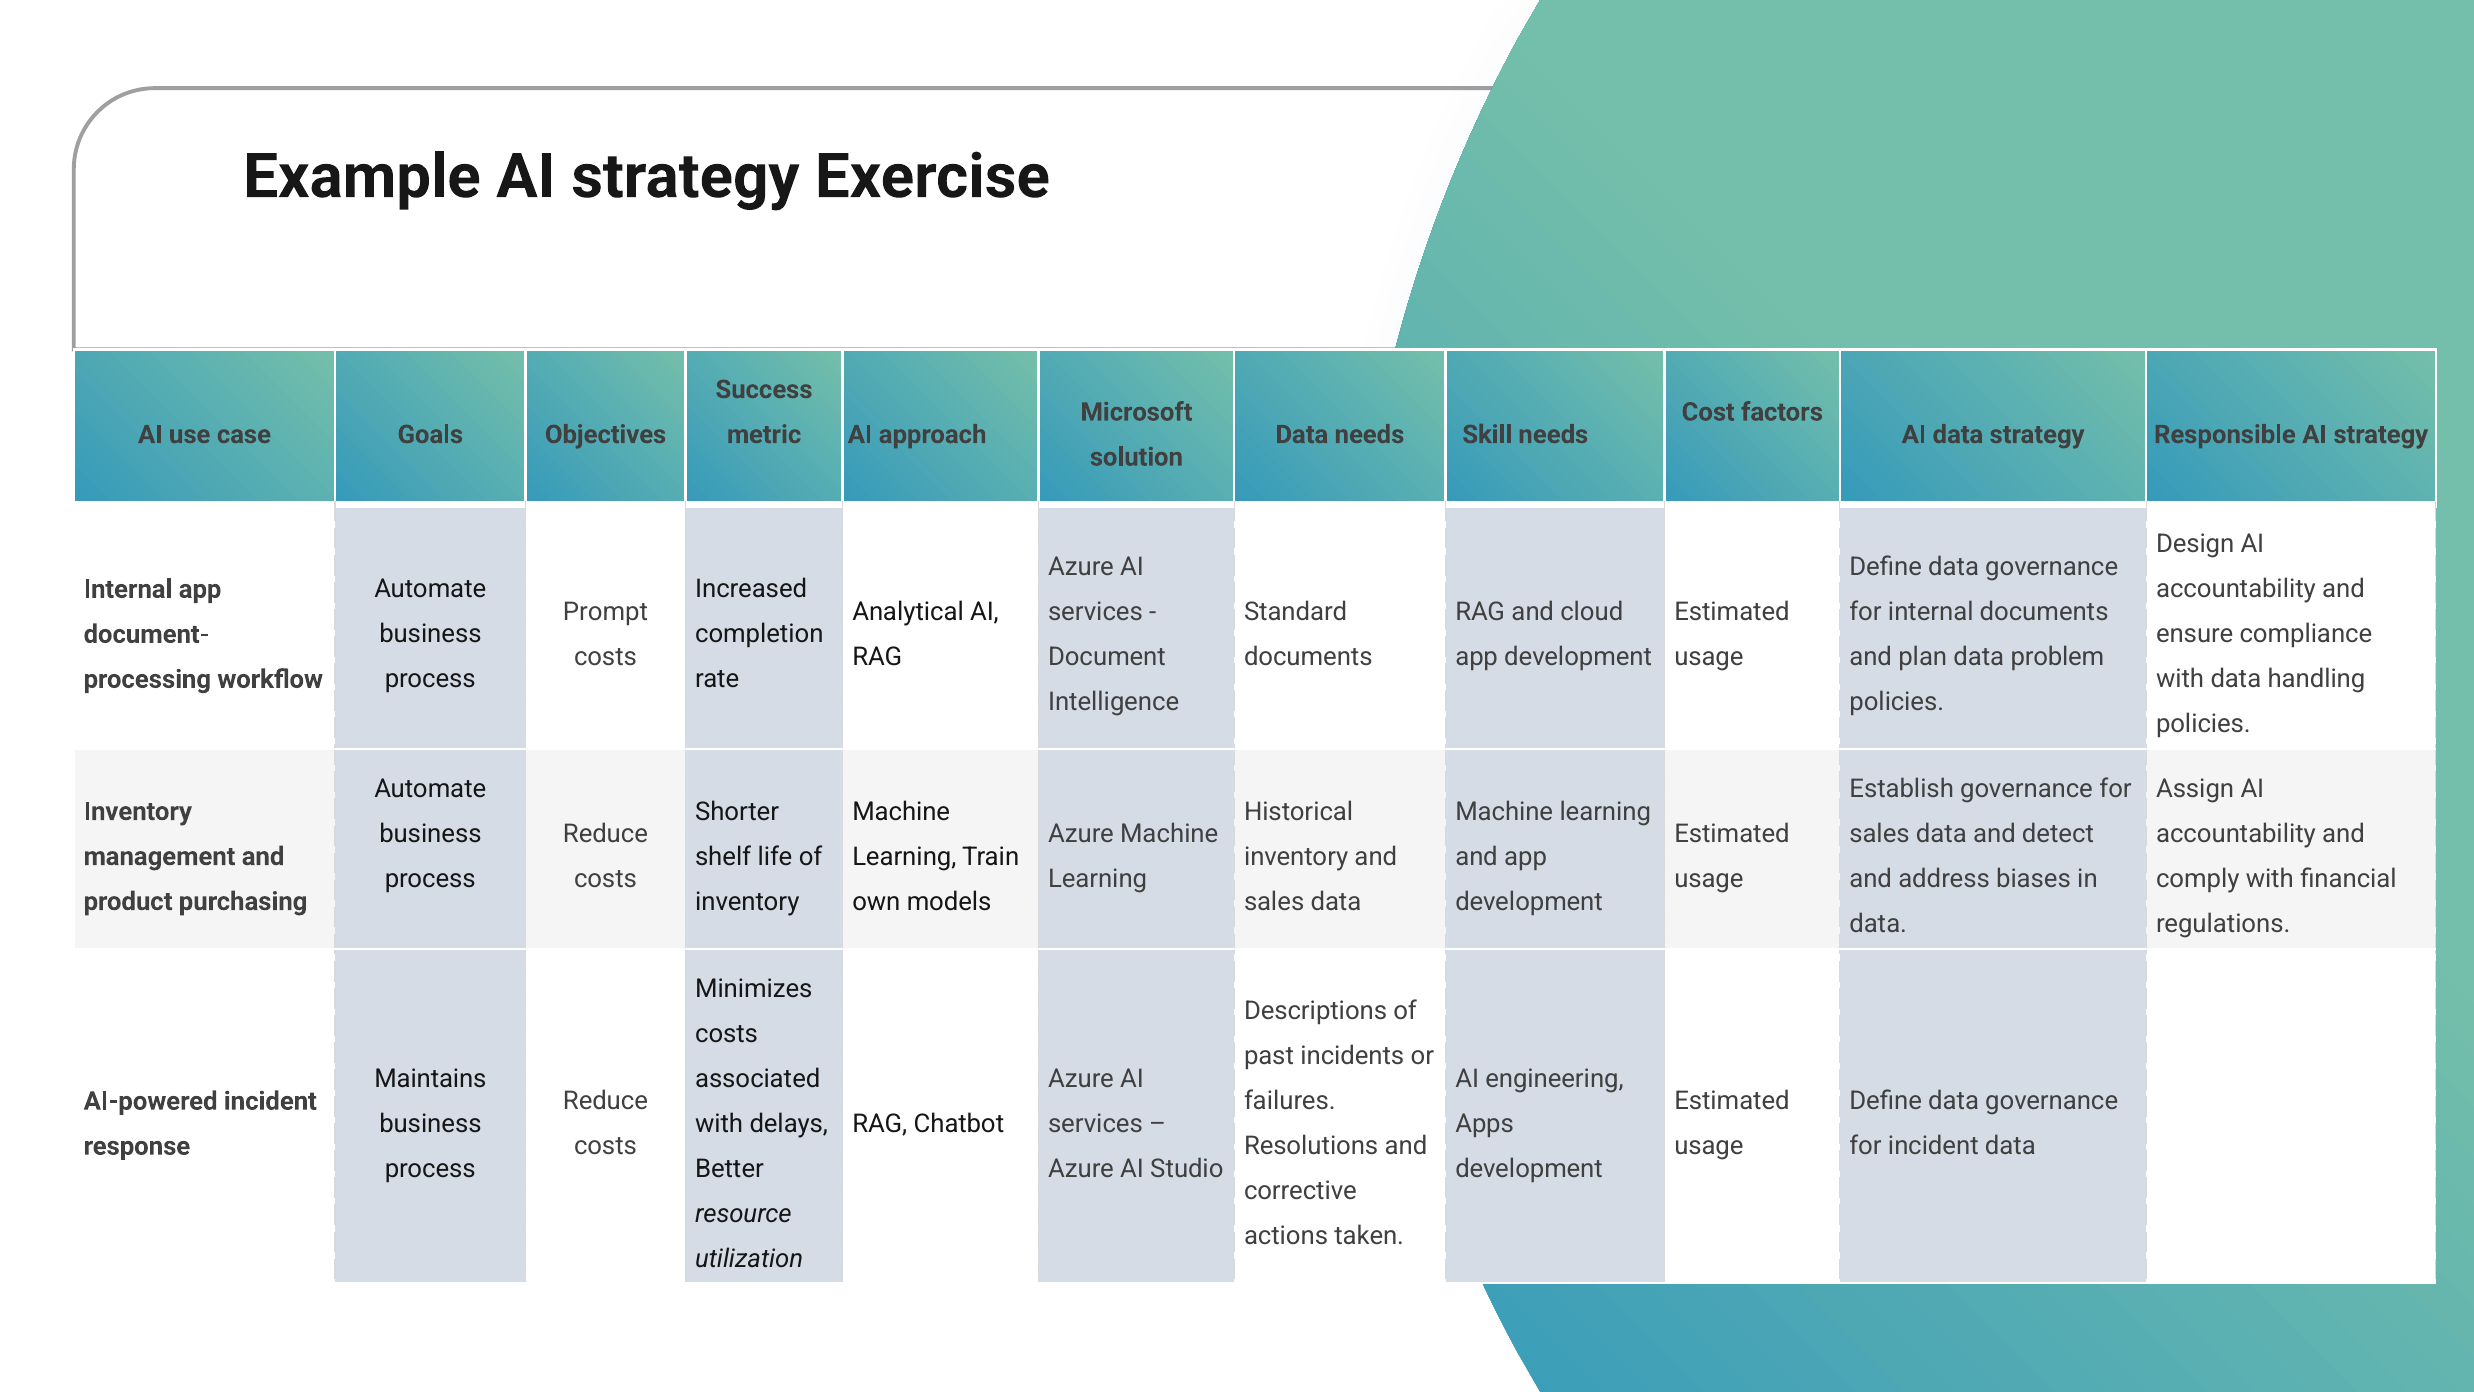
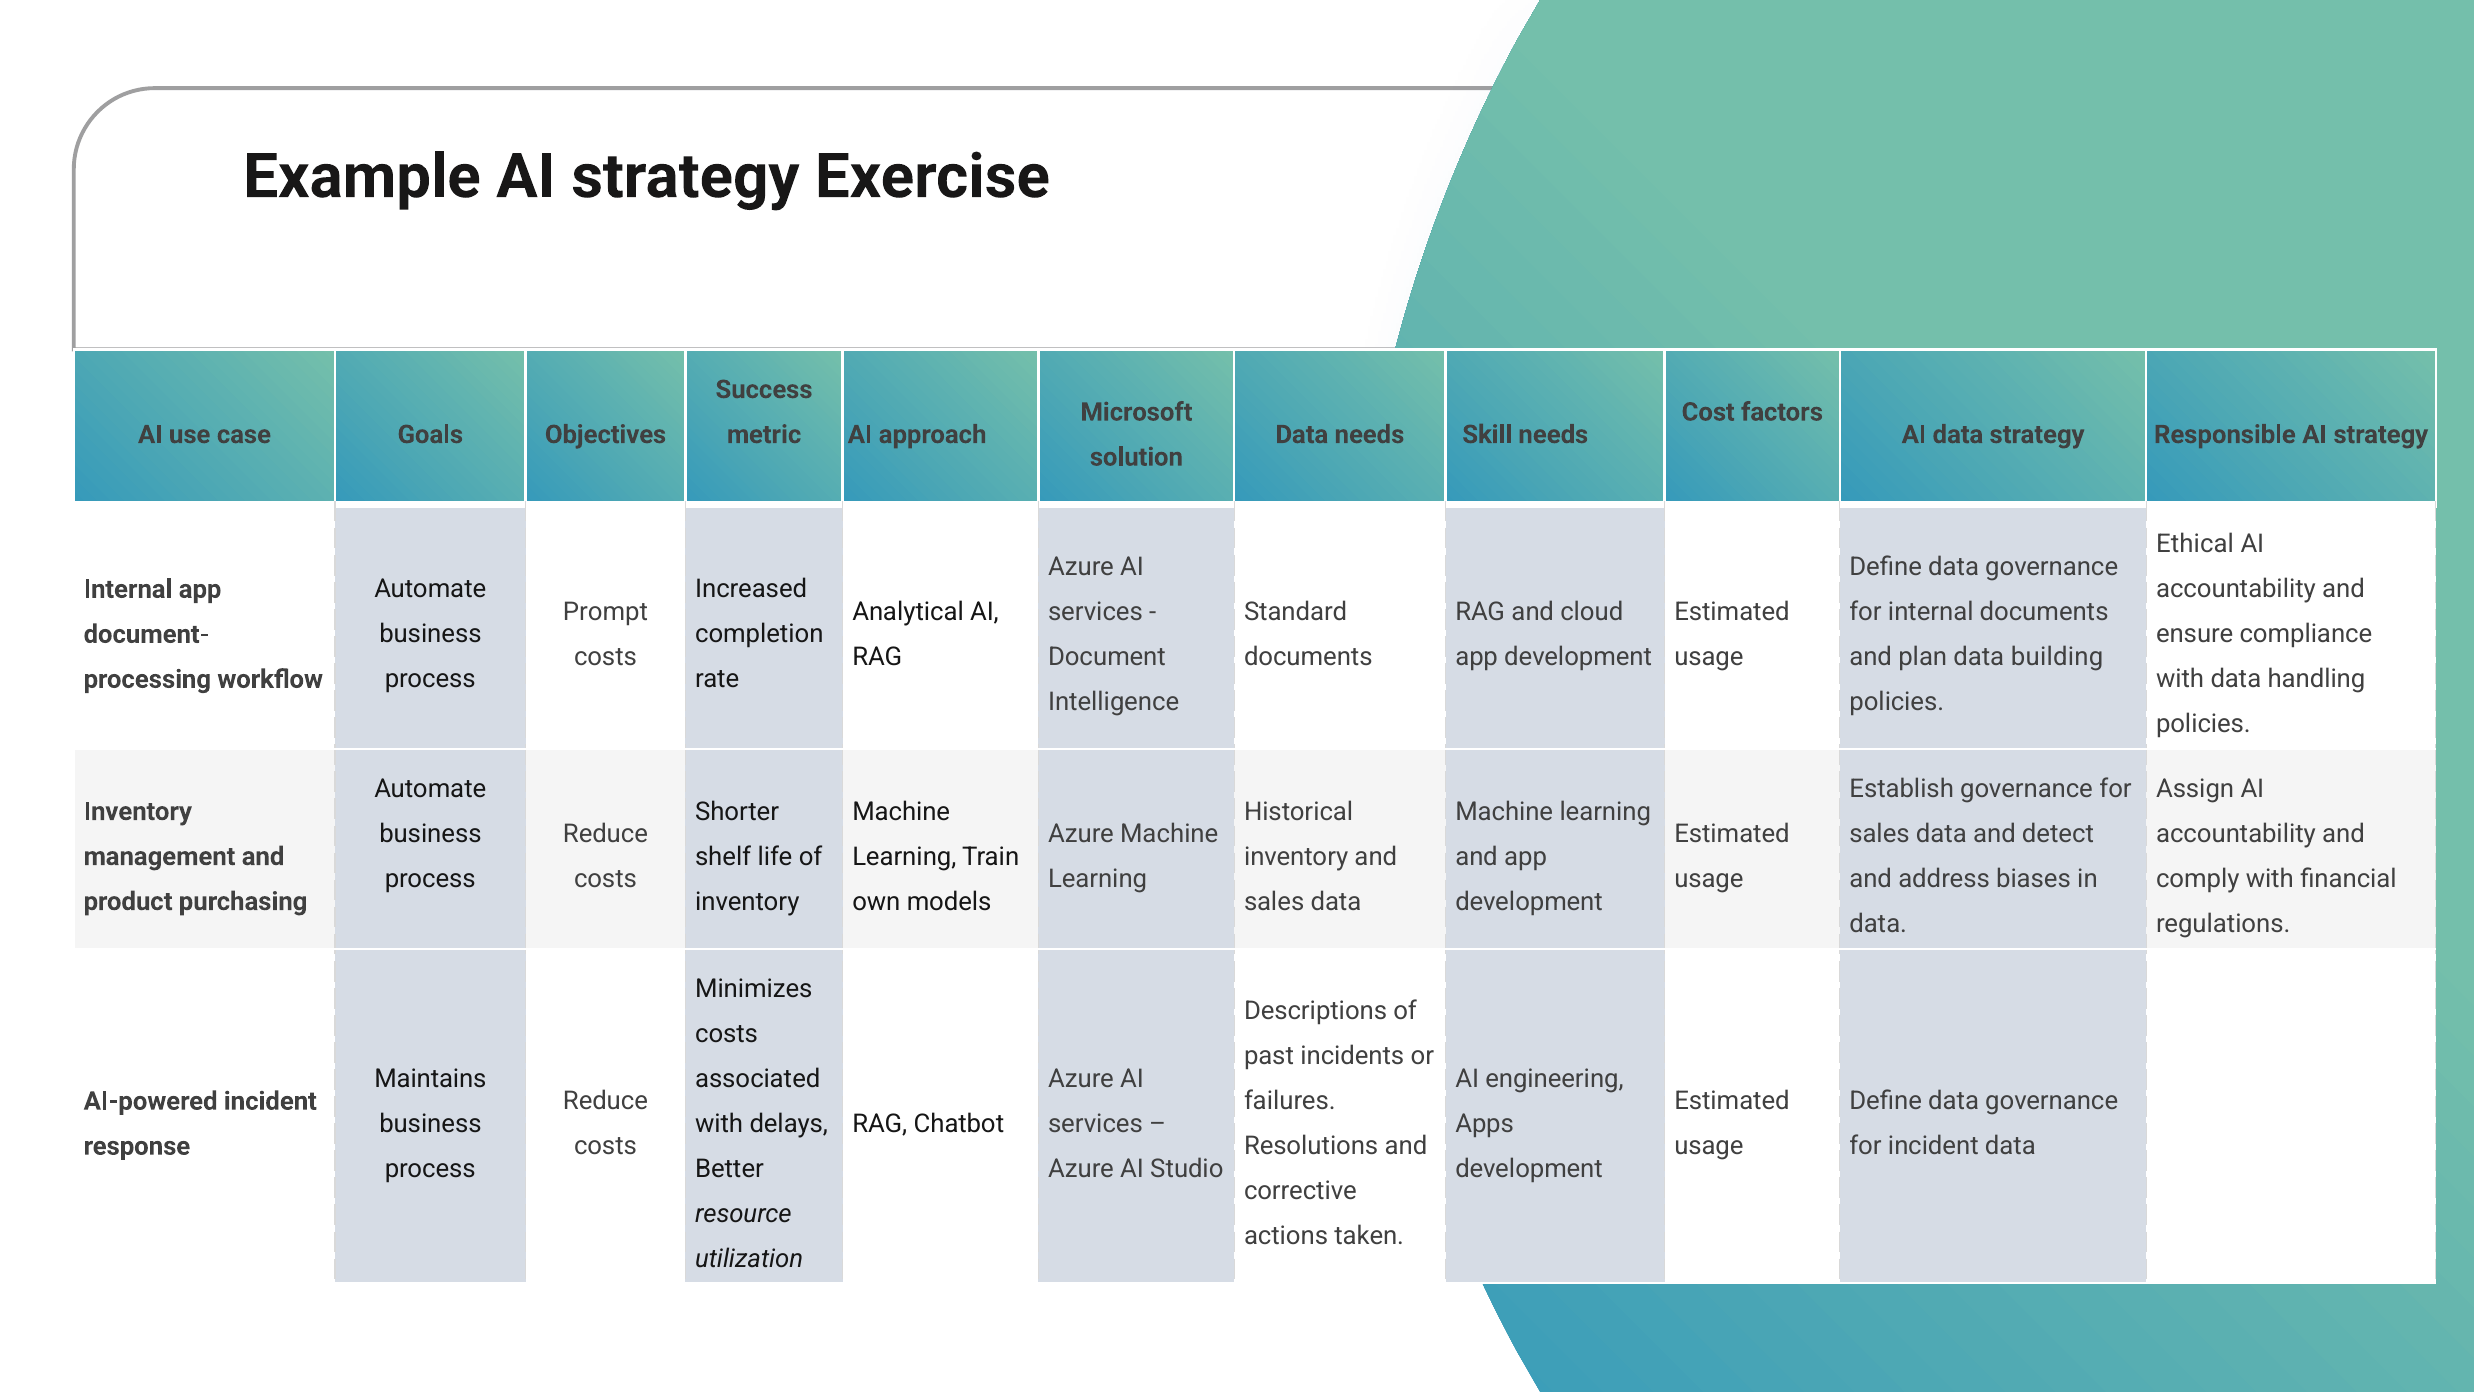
Design: Design -> Ethical
problem: problem -> building
